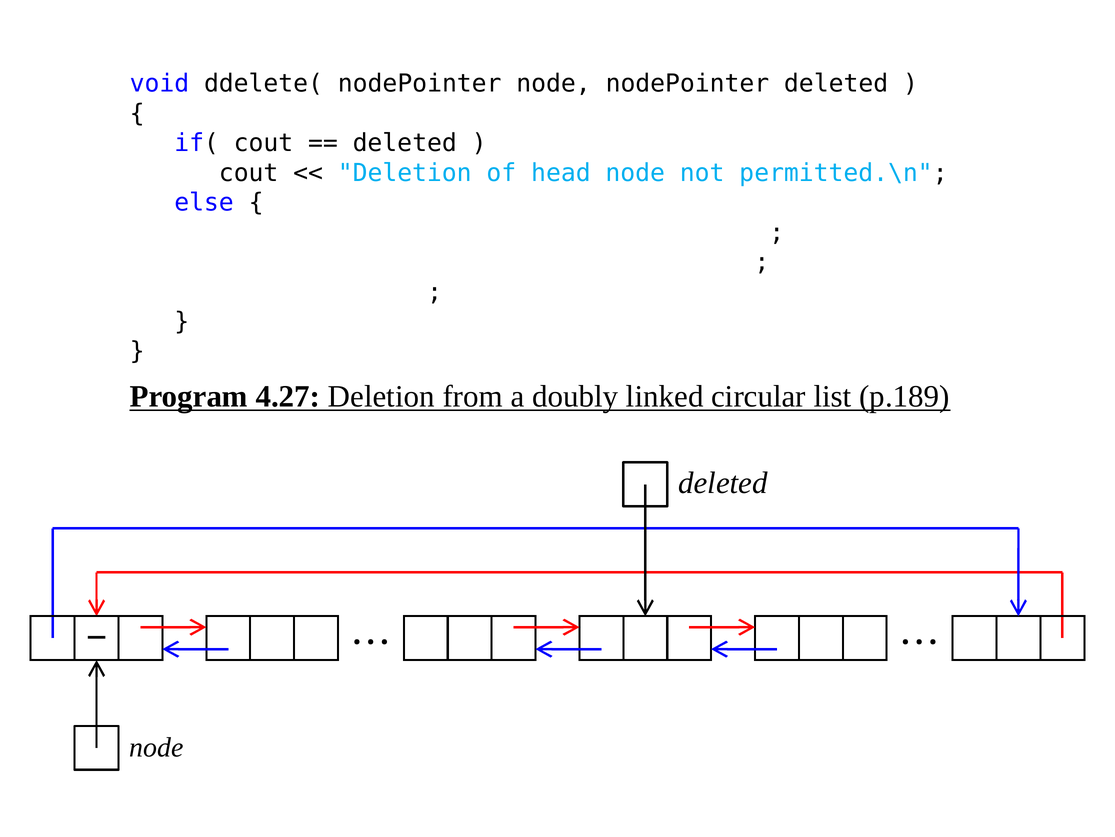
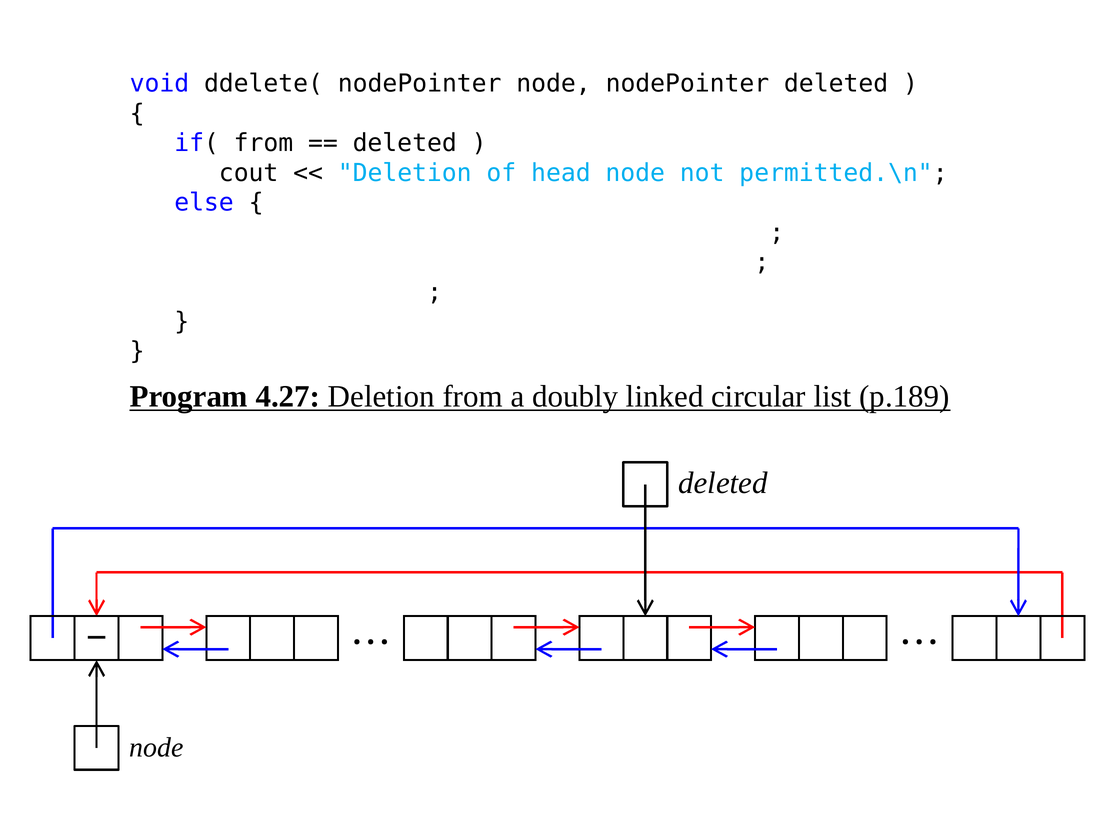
if( cout: cout -> from
